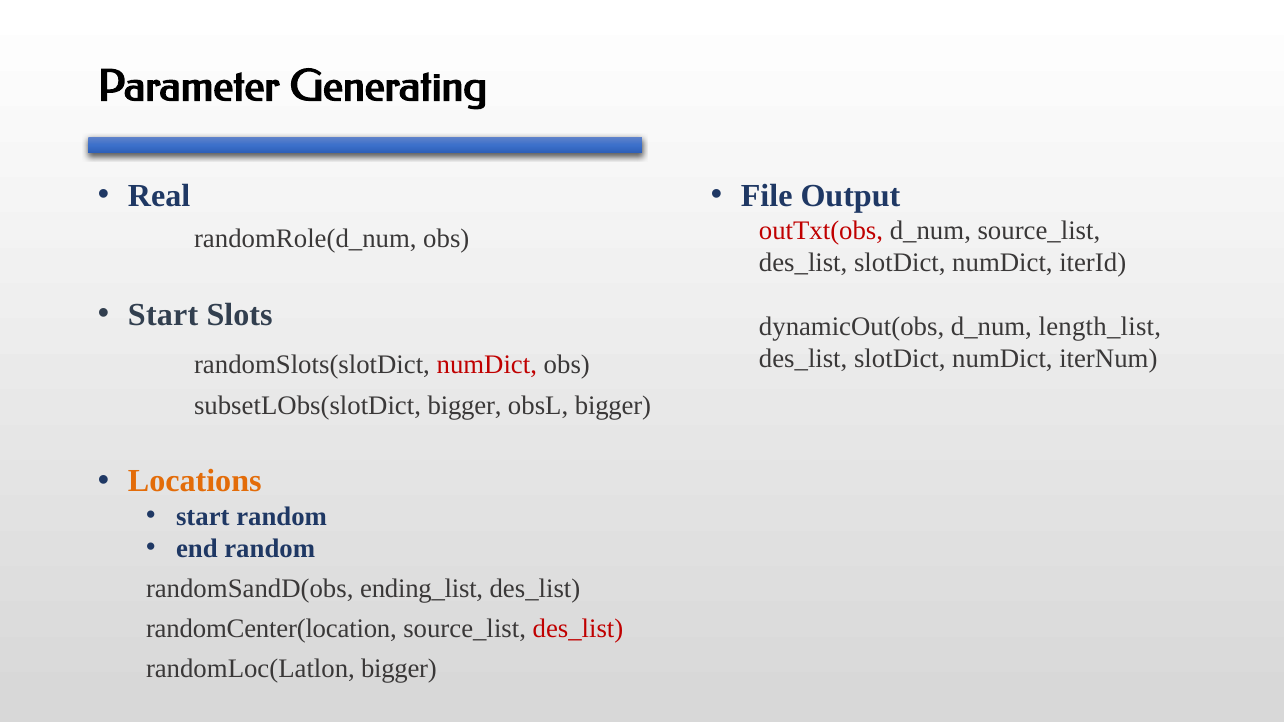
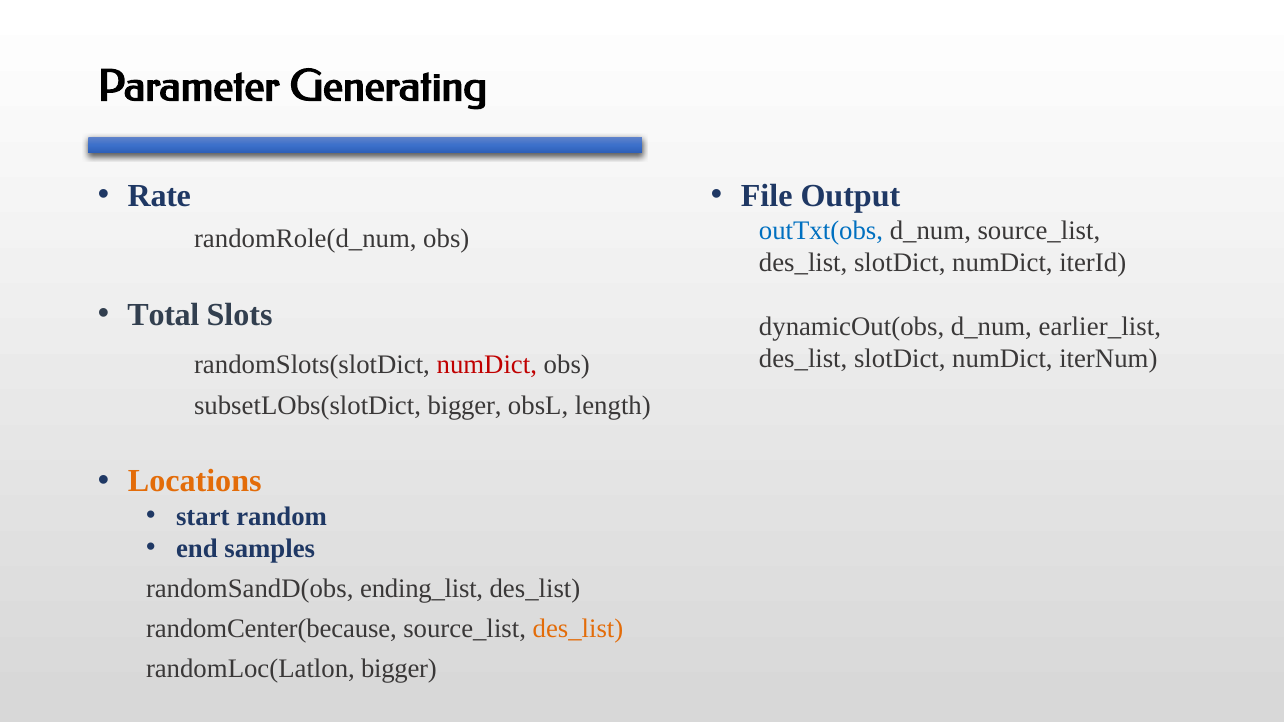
Real: Real -> Rate
outTxt(obs colour: red -> blue
Start at (163, 315): Start -> Total
length_list: length_list -> earlier_list
obsL bigger: bigger -> length
end random: random -> samples
randomCenter(location: randomCenter(location -> randomCenter(because
des_list at (578, 629) colour: red -> orange
